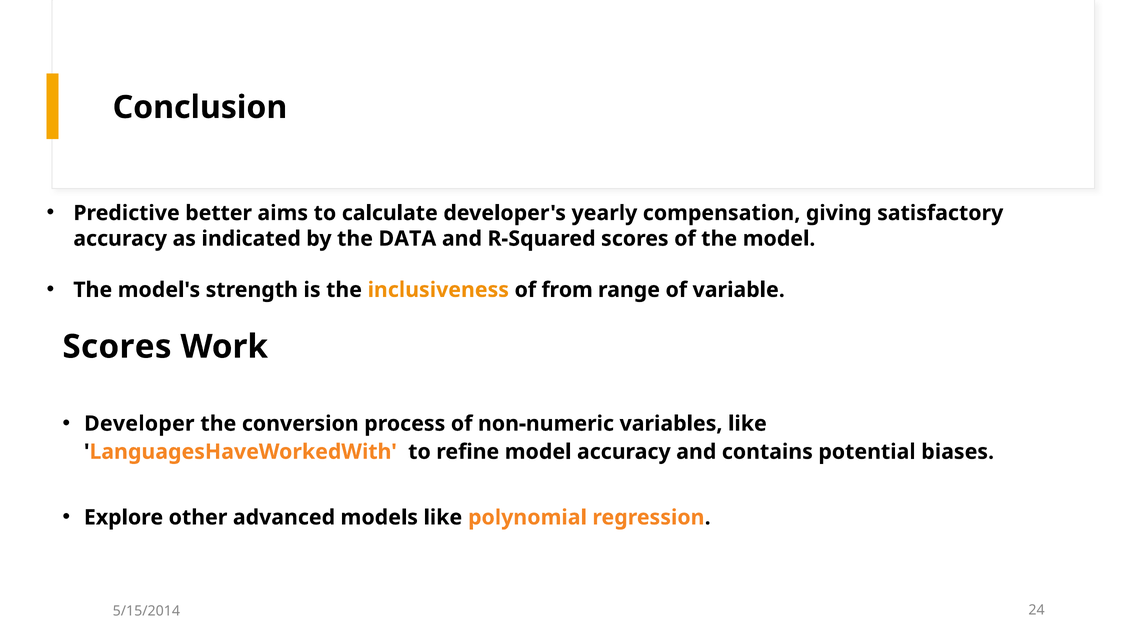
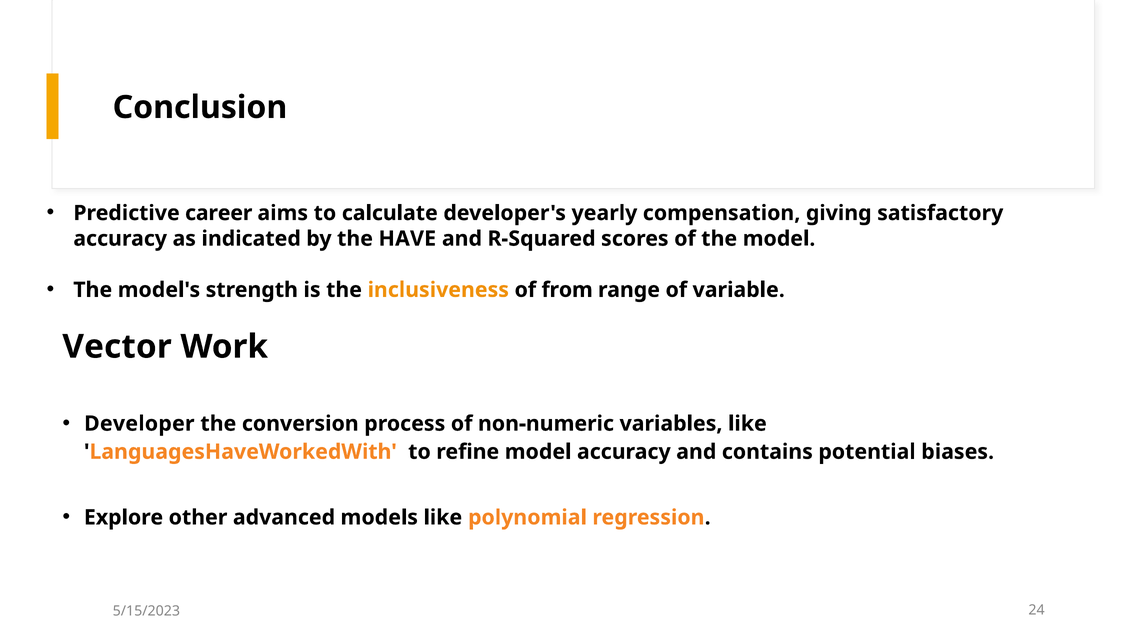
better: better -> career
DATA: DATA -> HAVE
Scores at (117, 347): Scores -> Vector
5/15/2014: 5/15/2014 -> 5/15/2023
